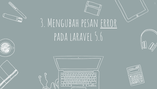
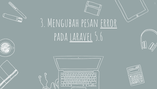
laravel underline: none -> present
